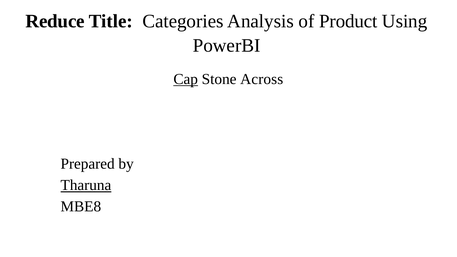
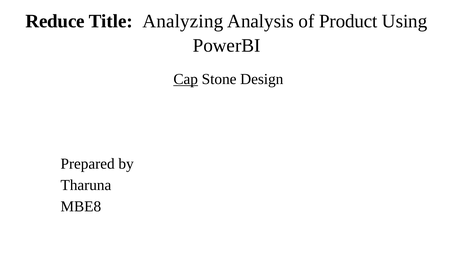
Categories: Categories -> Analyzing
Across: Across -> Design
Tharuna underline: present -> none
